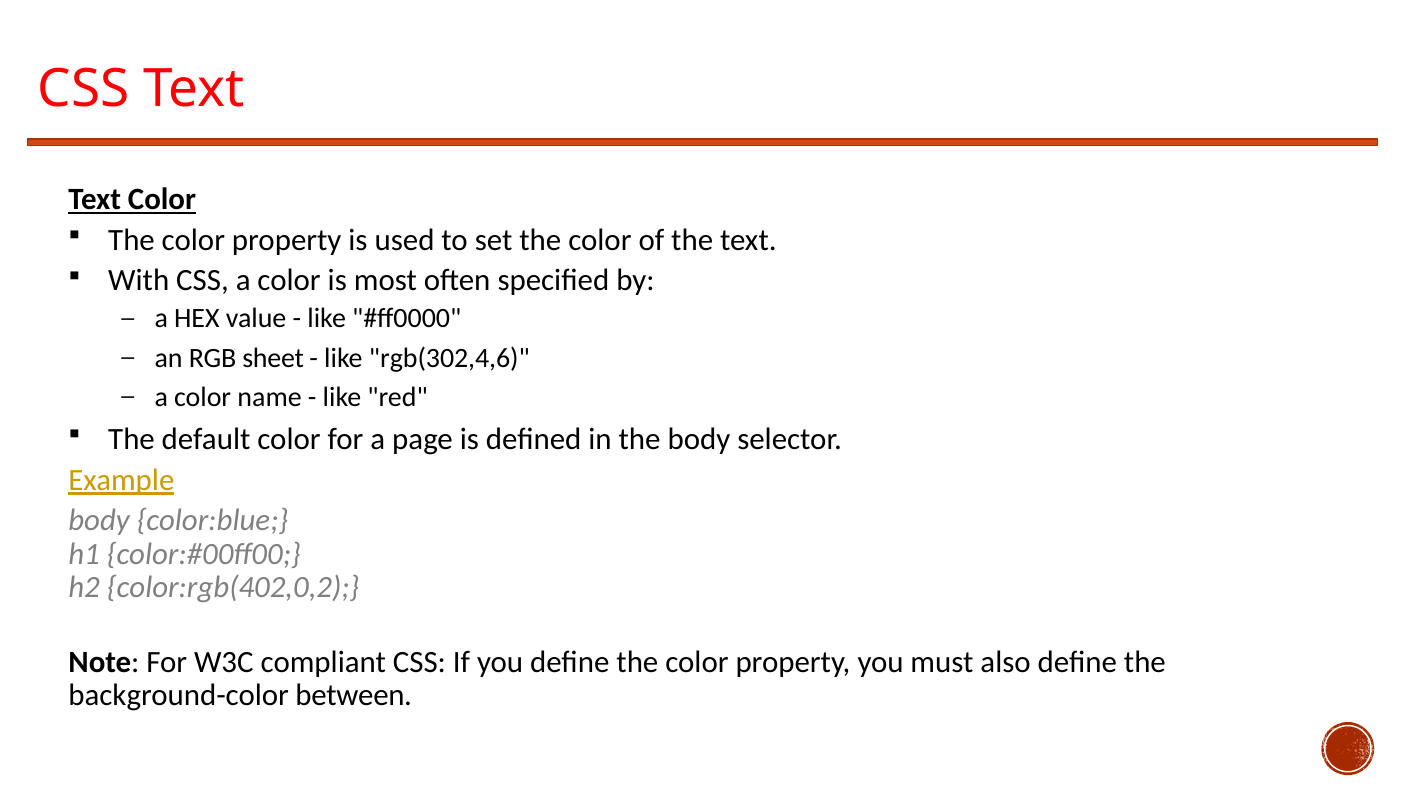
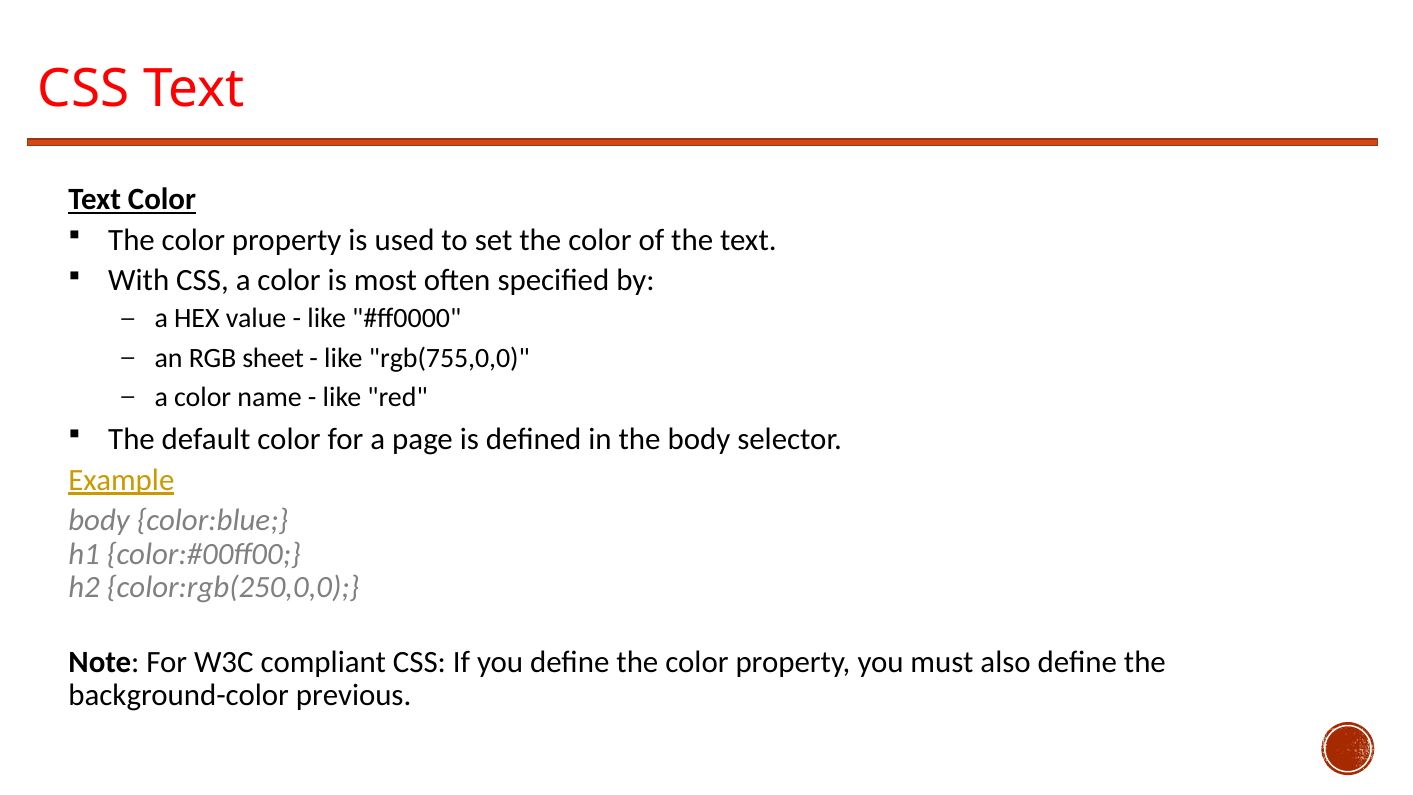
rgb(302,4,6: rgb(302,4,6 -> rgb(755,0,0
color:rgb(402,0,2: color:rgb(402,0,2 -> color:rgb(250,0,0
between: between -> previous
